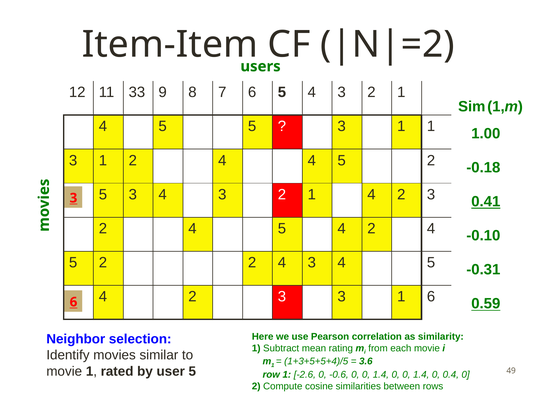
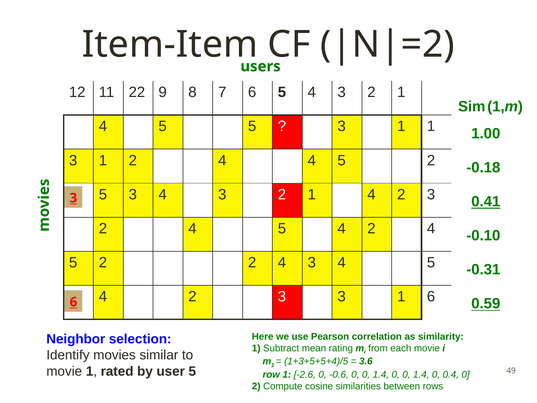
33: 33 -> 22
